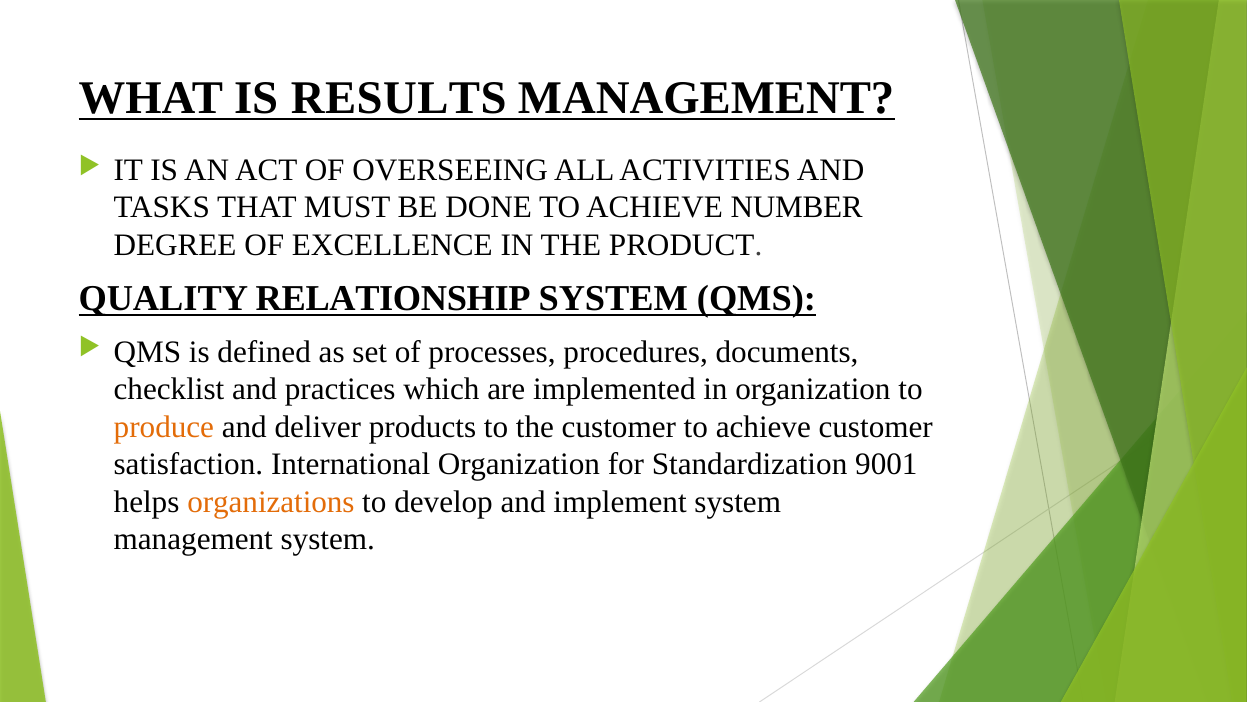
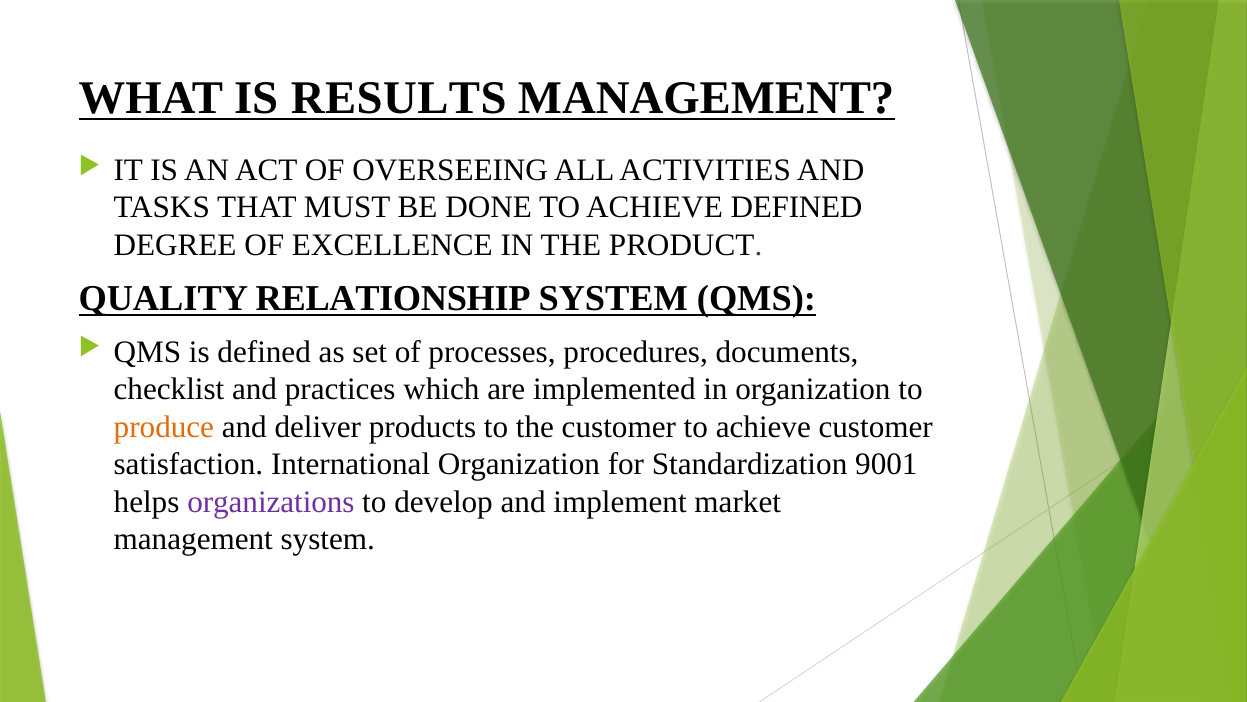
ACHIEVE NUMBER: NUMBER -> DEFINED
organizations colour: orange -> purple
implement system: system -> market
